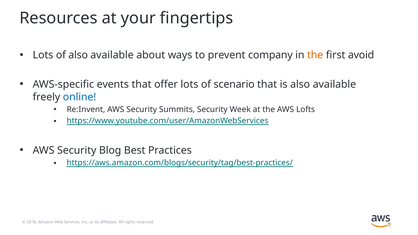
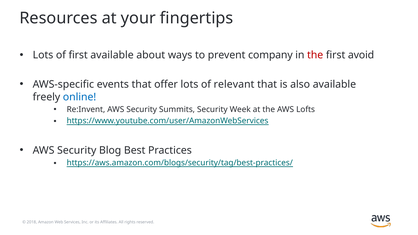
of also: also -> first
the at (315, 55) colour: orange -> red
scenario: scenario -> relevant
